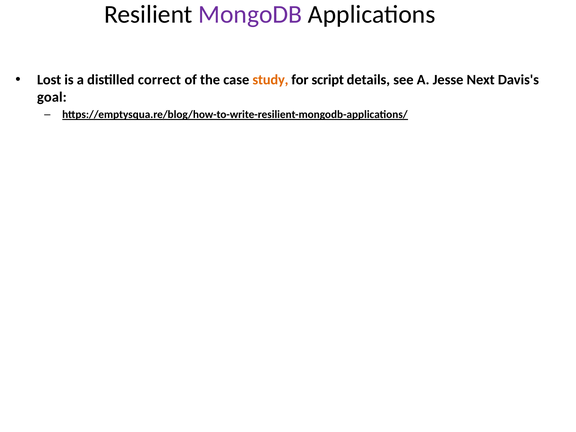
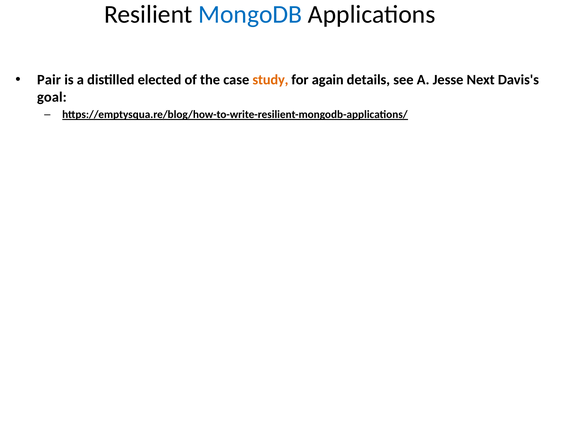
MongoDB colour: purple -> blue
Lost: Lost -> Pair
correct: correct -> elected
script: script -> again
